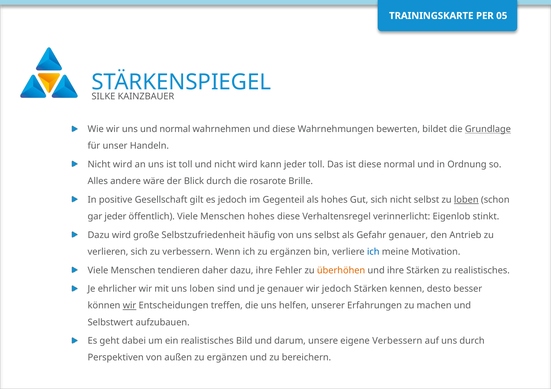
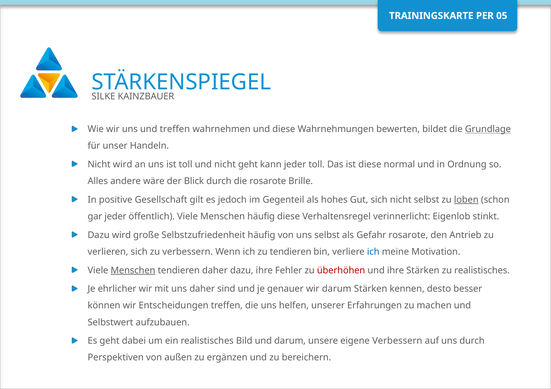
und normal: normal -> treffen
und nicht wird: wird -> geht
Menschen hohes: hohes -> häufig
Gefahr genauer: genauer -> rosarote
ich zu ergänzen: ergänzen -> tendieren
Menschen at (133, 270) underline: none -> present
überhöhen colour: orange -> red
uns loben: loben -> daher
wir jedoch: jedoch -> darum
wir at (129, 305) underline: present -> none
